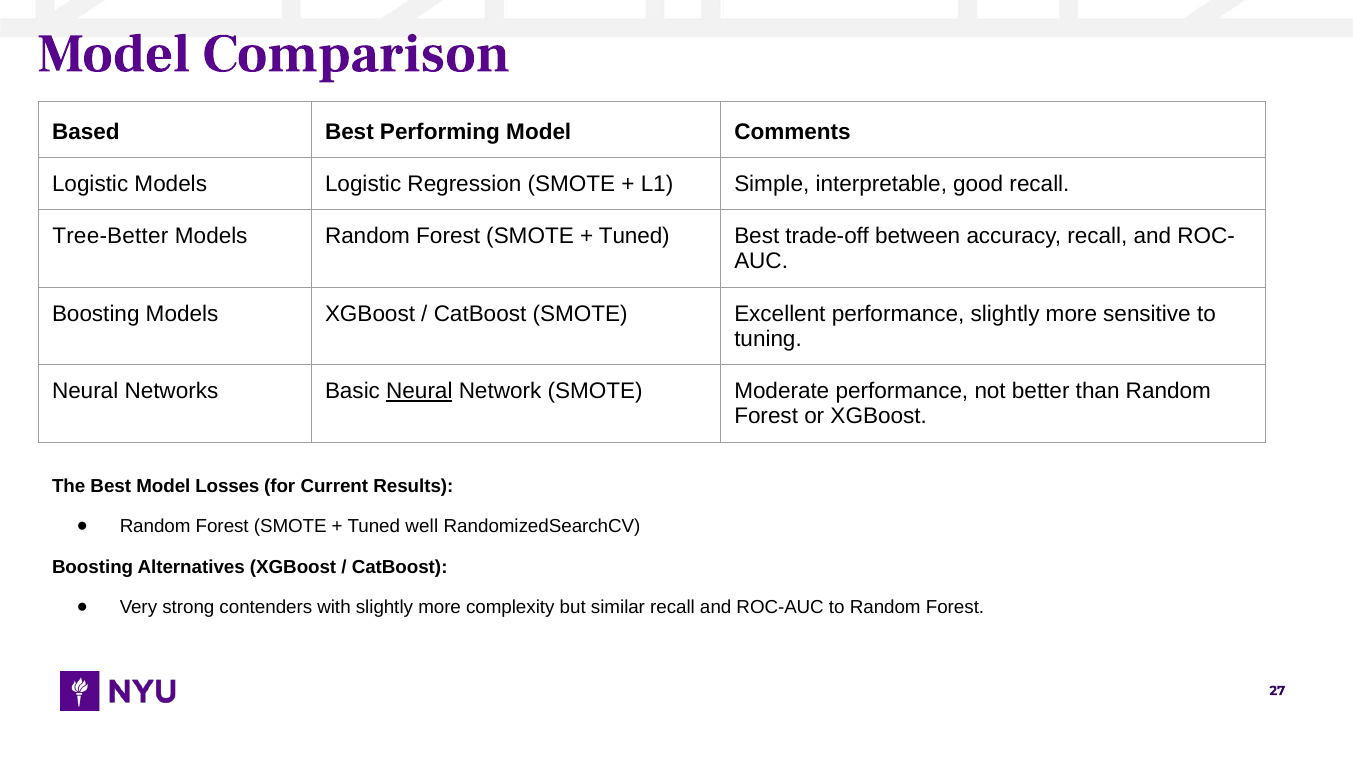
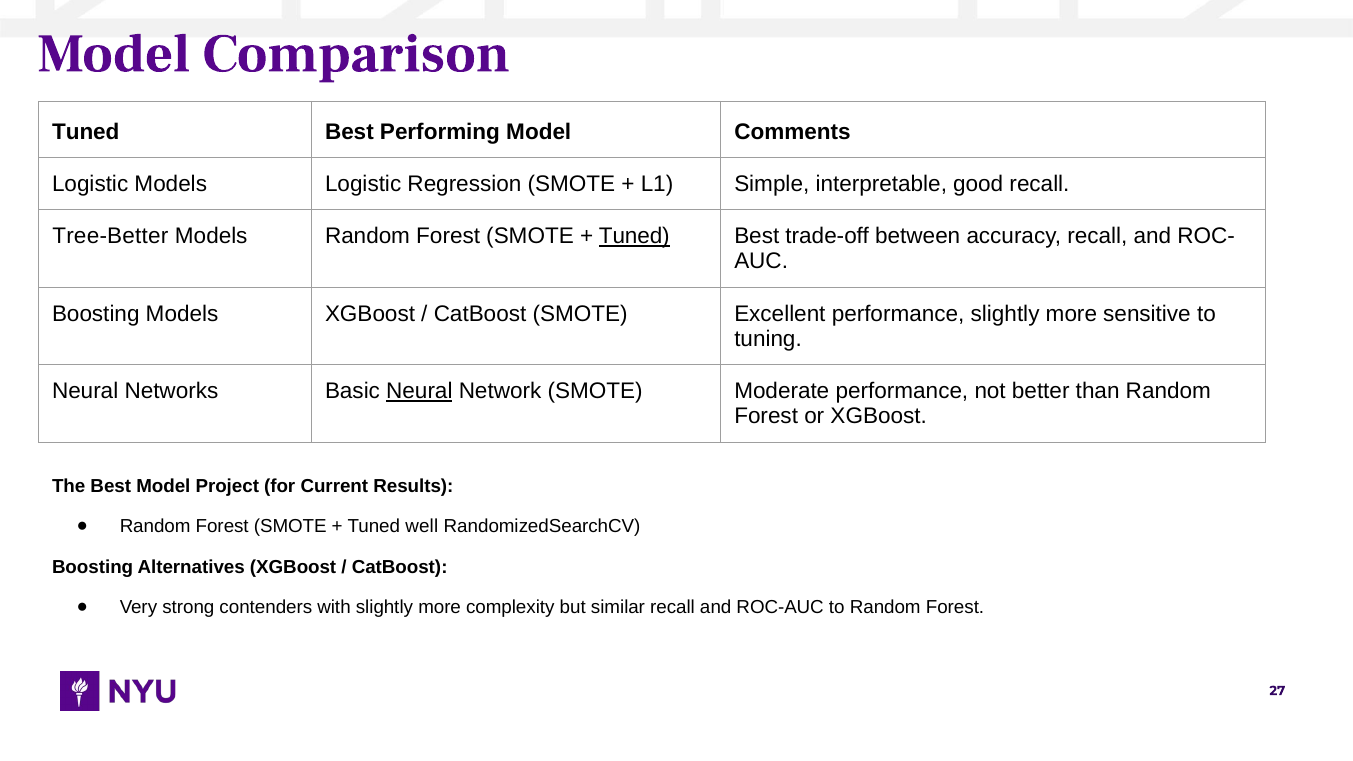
Based at (86, 132): Based -> Tuned
Tuned at (634, 236) underline: none -> present
Losses: Losses -> Project
